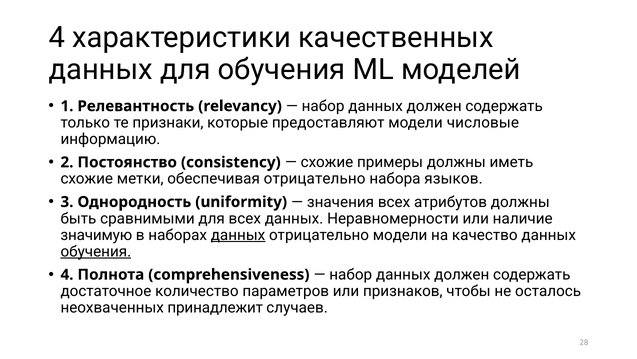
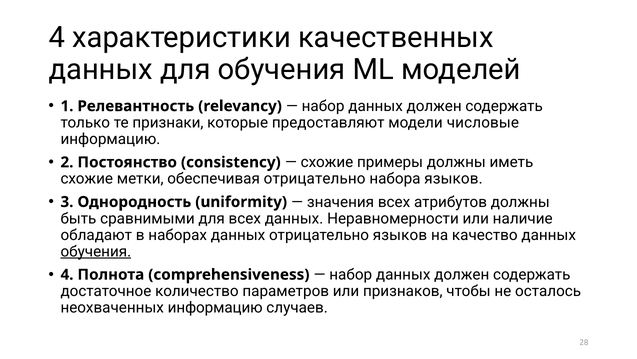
значимую: значимую -> обладают
данных at (238, 235) underline: present -> none
отрицательно модели: модели -> языков
неохваченных принадлежит: принадлежит -> информацию
